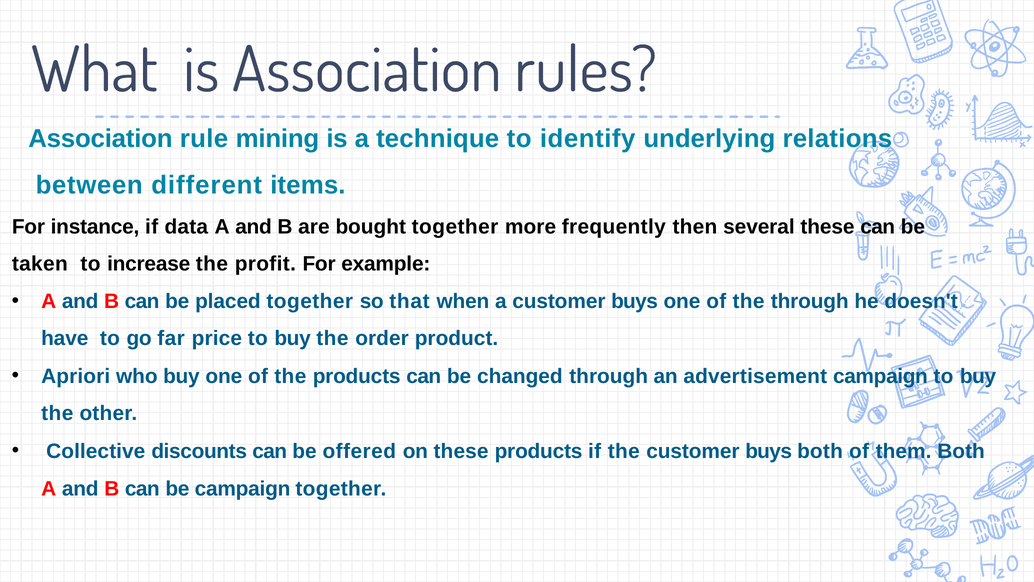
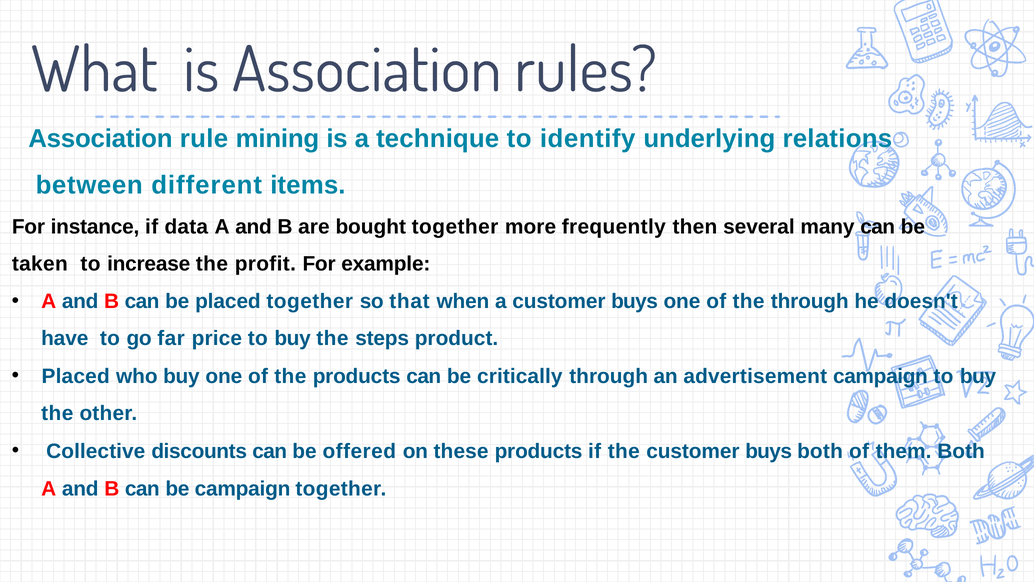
several these: these -> many
order: order -> steps
Apriori at (76, 376): Apriori -> Placed
changed: changed -> critically
